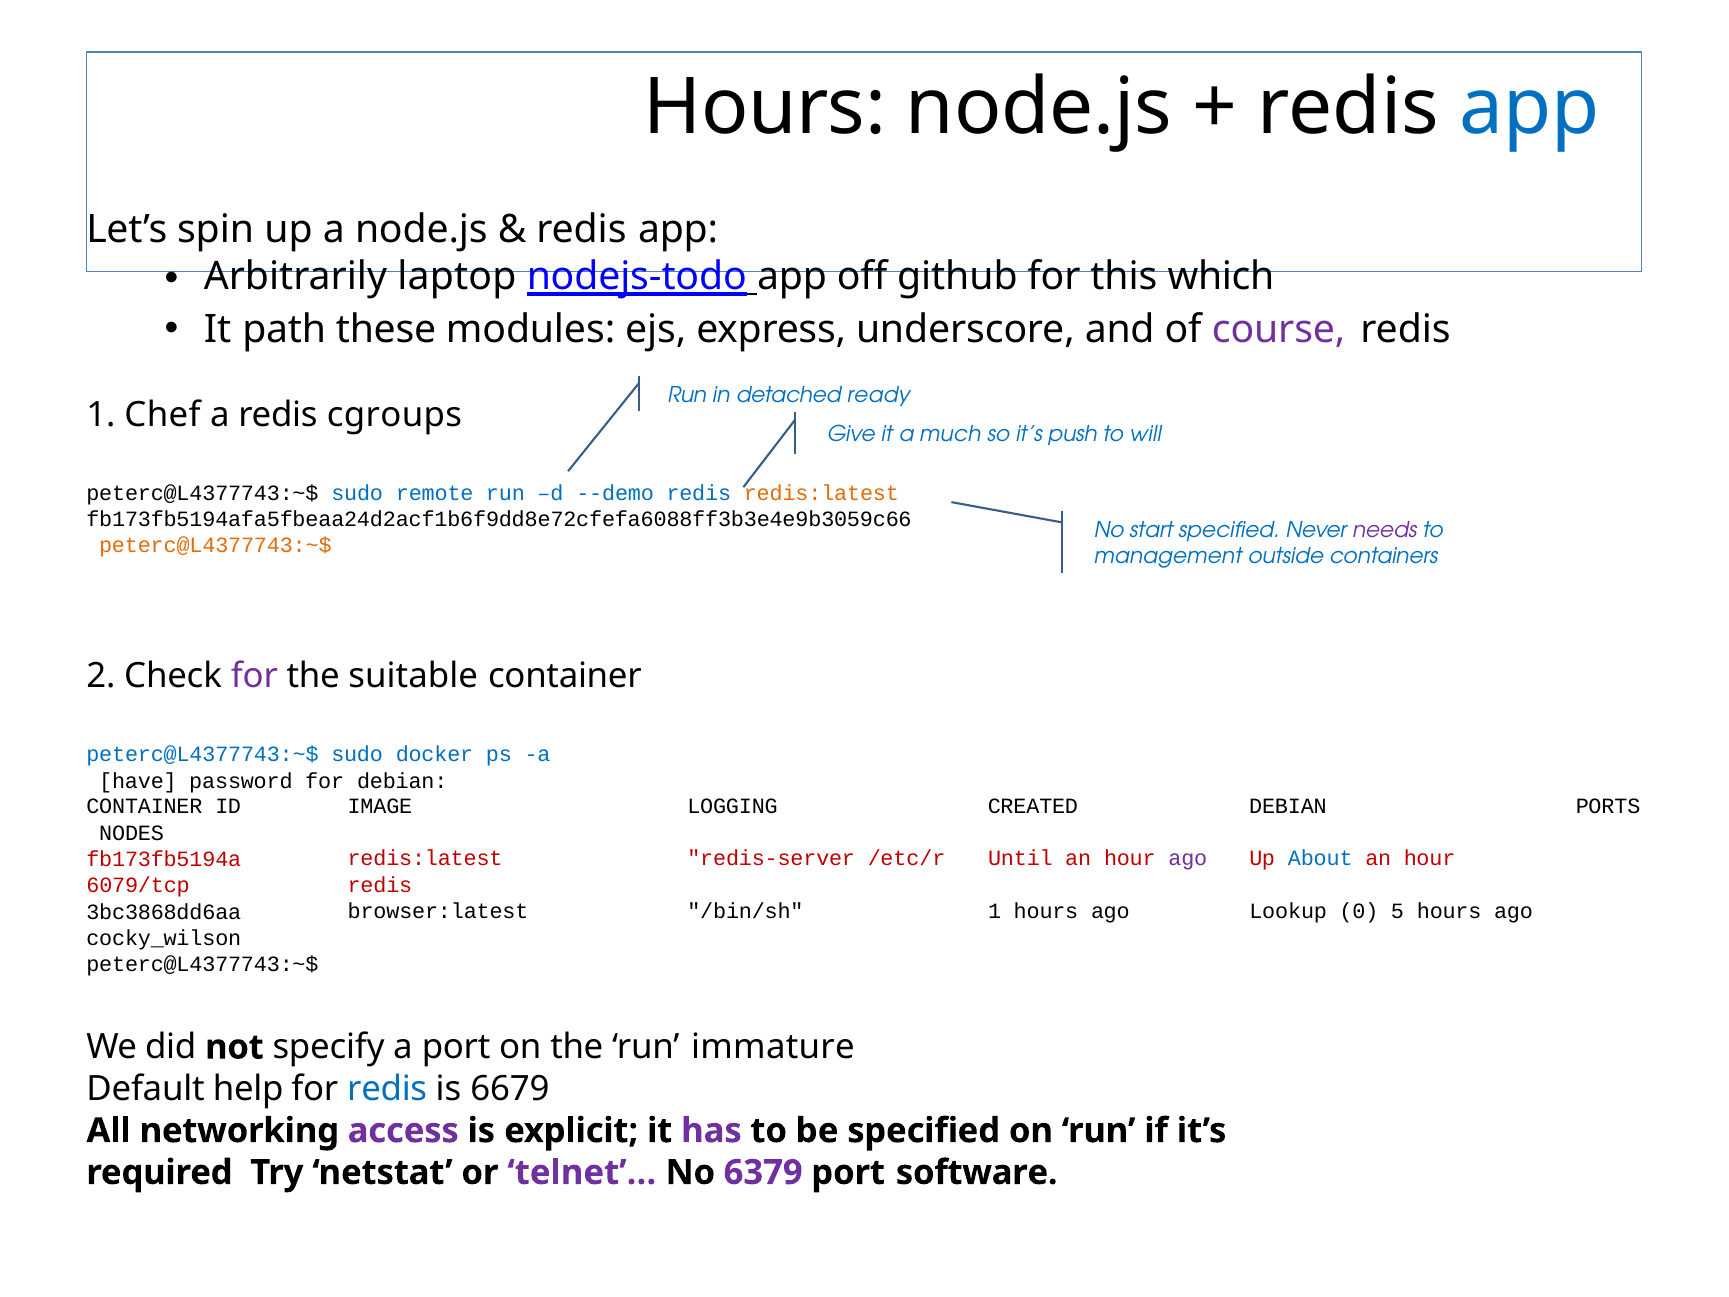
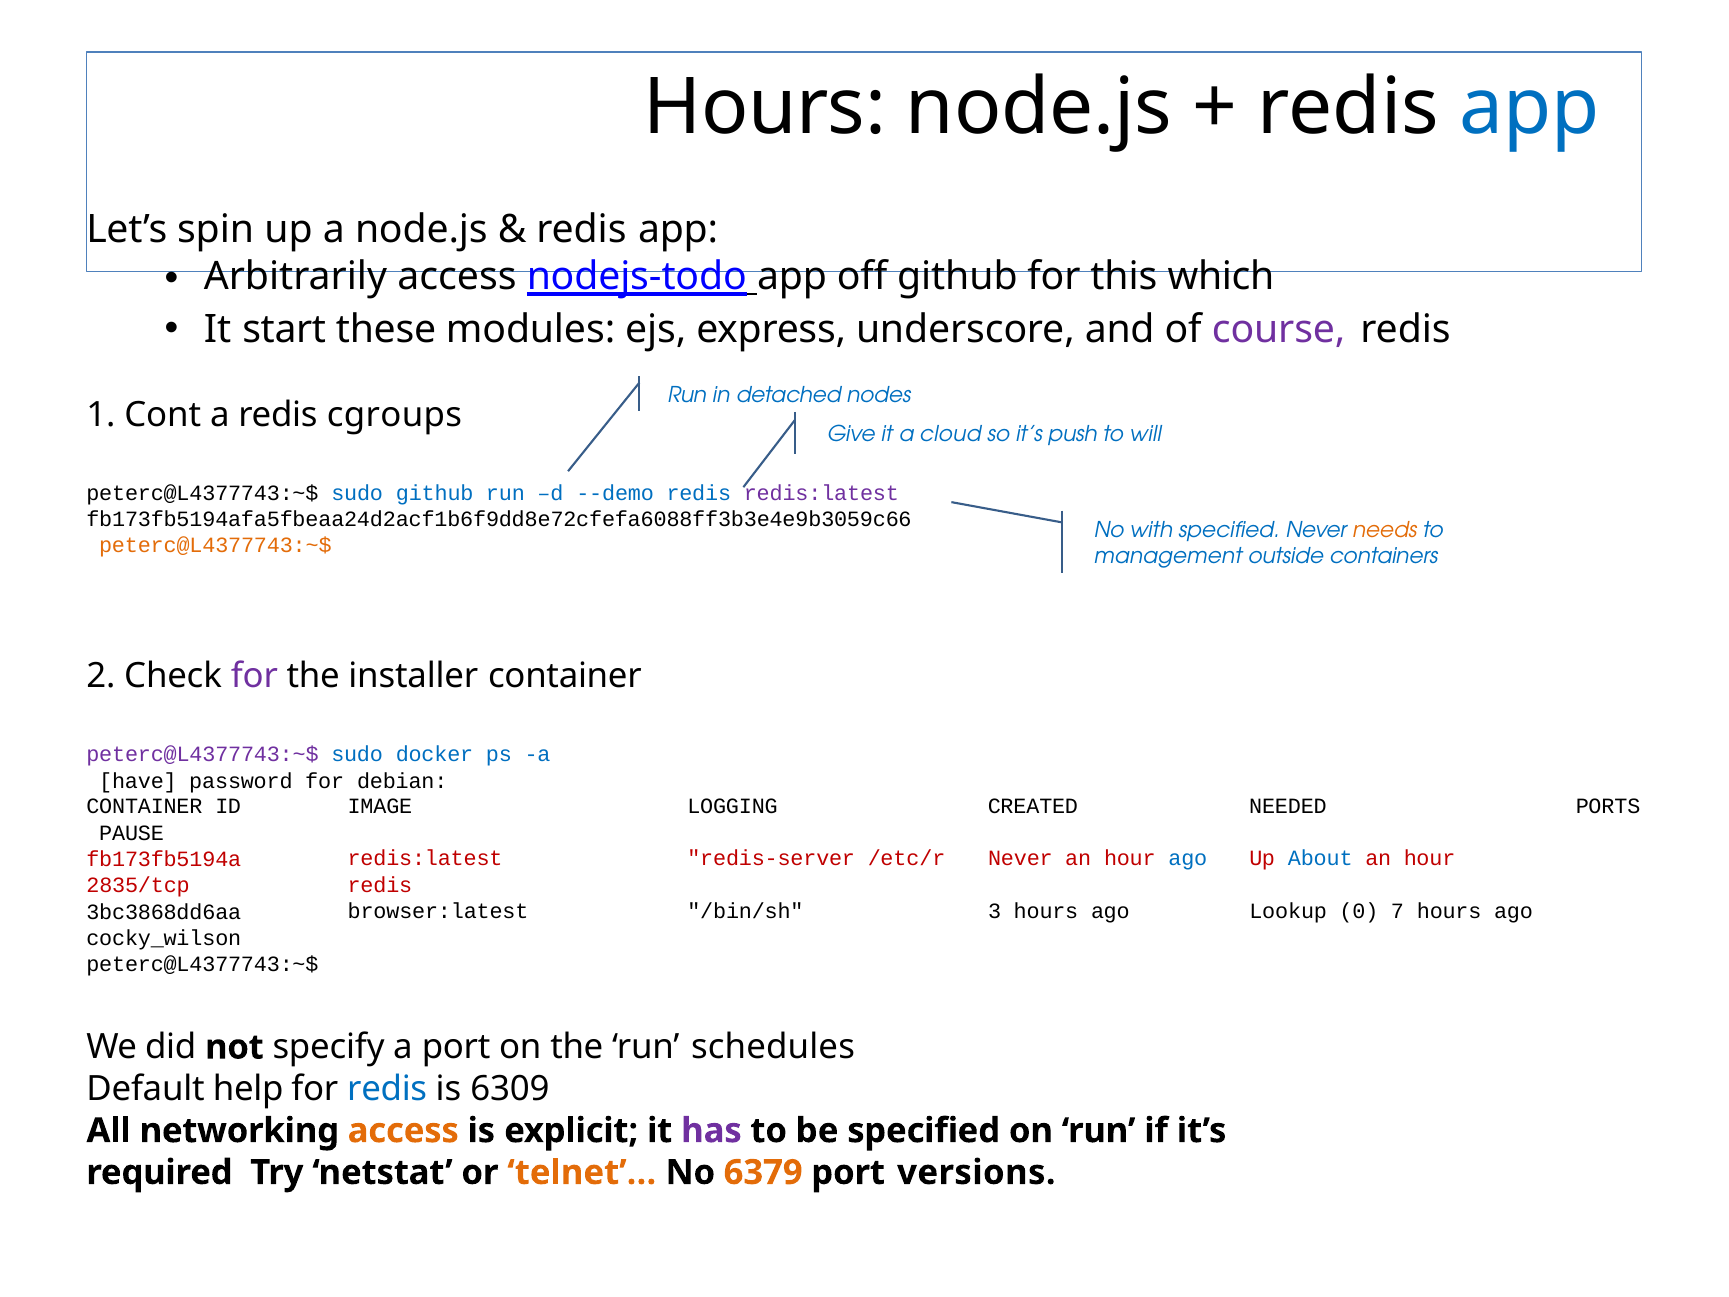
Arbitrarily laptop: laptop -> access
path: path -> start
ready: ready -> nodes
Chef: Chef -> Cont
much: much -> cloud
sudo remote: remote -> github
redis:latest at (821, 493) colour: orange -> purple
start: start -> with
needs colour: purple -> orange
suitable: suitable -> installer
peterc@L4377743:~$ at (202, 755) colour: blue -> purple
CREATED DEBIAN: DEBIAN -> NEEDED
NODES: NODES -> PAUSE
/etc/r Until: Until -> Never
ago at (1188, 859) colour: purple -> blue
6079/tcp: 6079/tcp -> 2835/tcp
/bin/sh 1: 1 -> 3
5: 5 -> 7
immature: immature -> schedules
6679: 6679 -> 6309
access at (403, 1131) colour: purple -> orange
telnet’… colour: purple -> orange
6379 colour: purple -> orange
software: software -> versions
